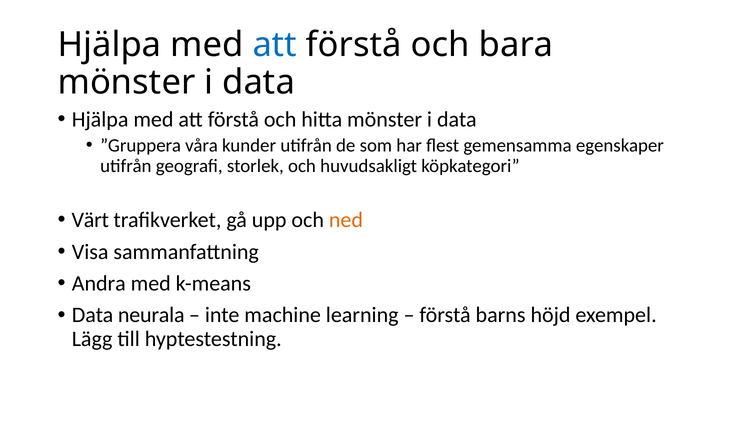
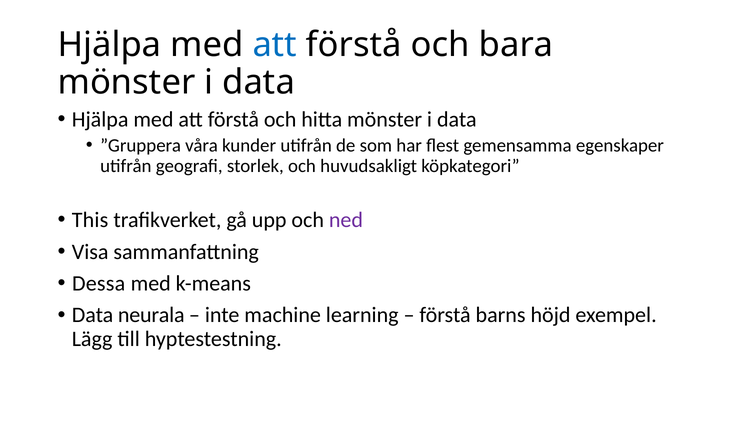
Värt: Värt -> This
ned colour: orange -> purple
Andra: Andra -> Dessa
